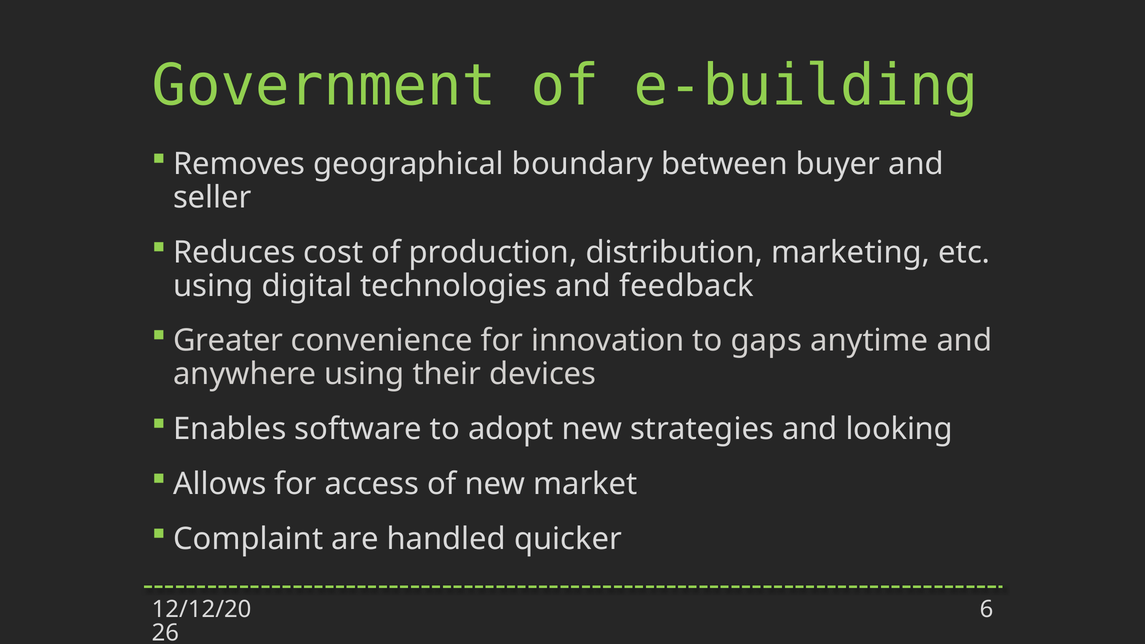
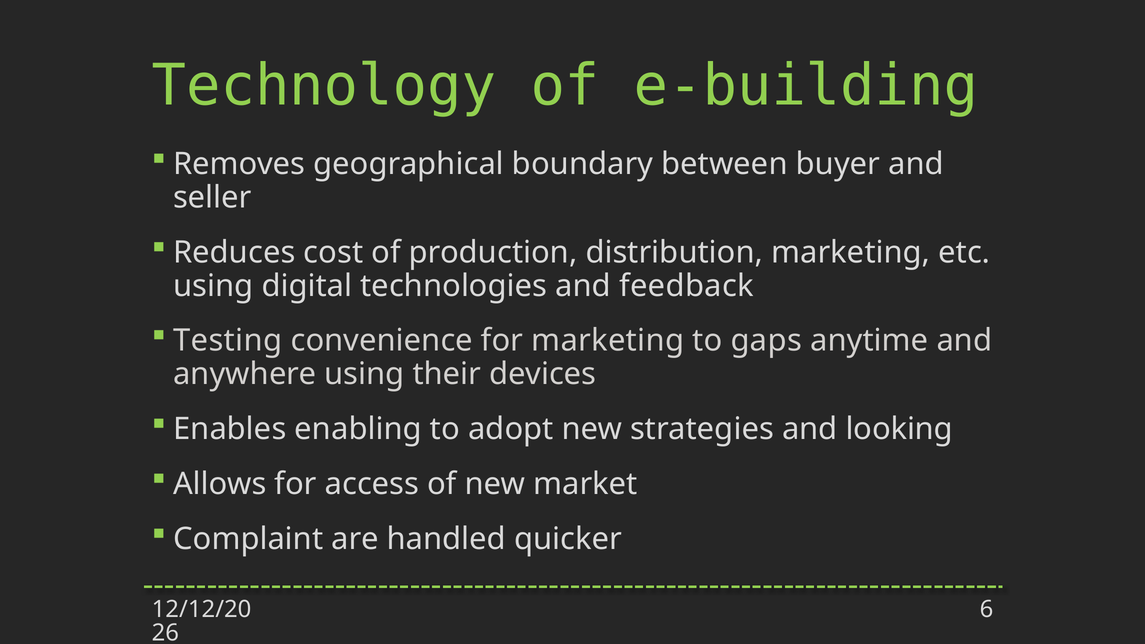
Government: Government -> Technology
Greater: Greater -> Testing
for innovation: innovation -> marketing
software: software -> enabling
